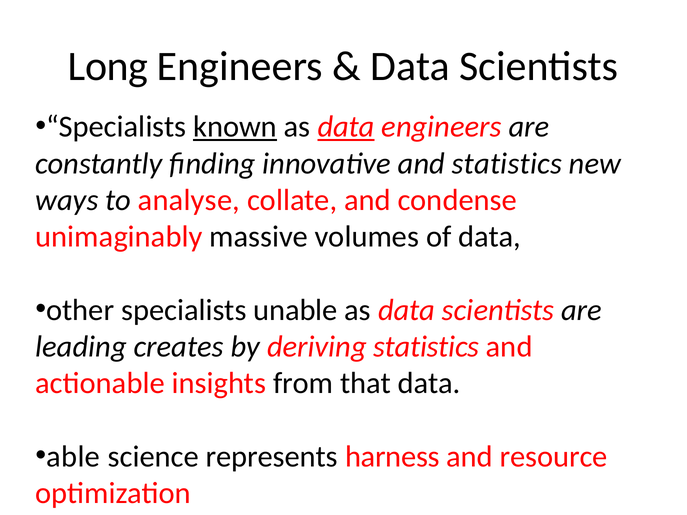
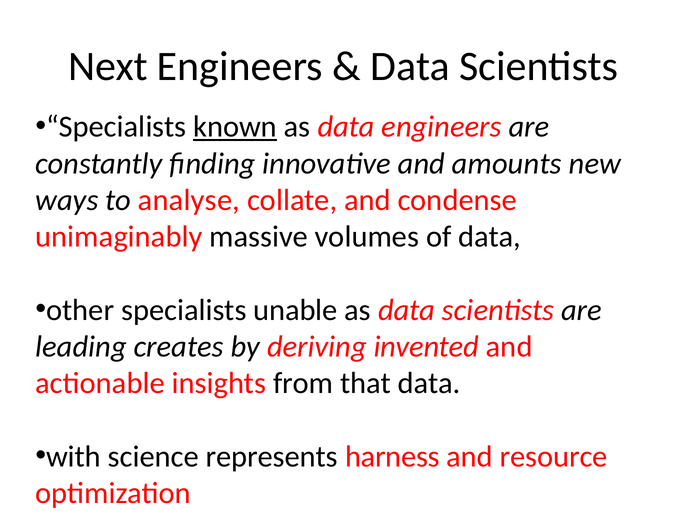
Long: Long -> Next
data at (346, 127) underline: present -> none
and statistics: statistics -> amounts
deriving statistics: statistics -> invented
able: able -> with
